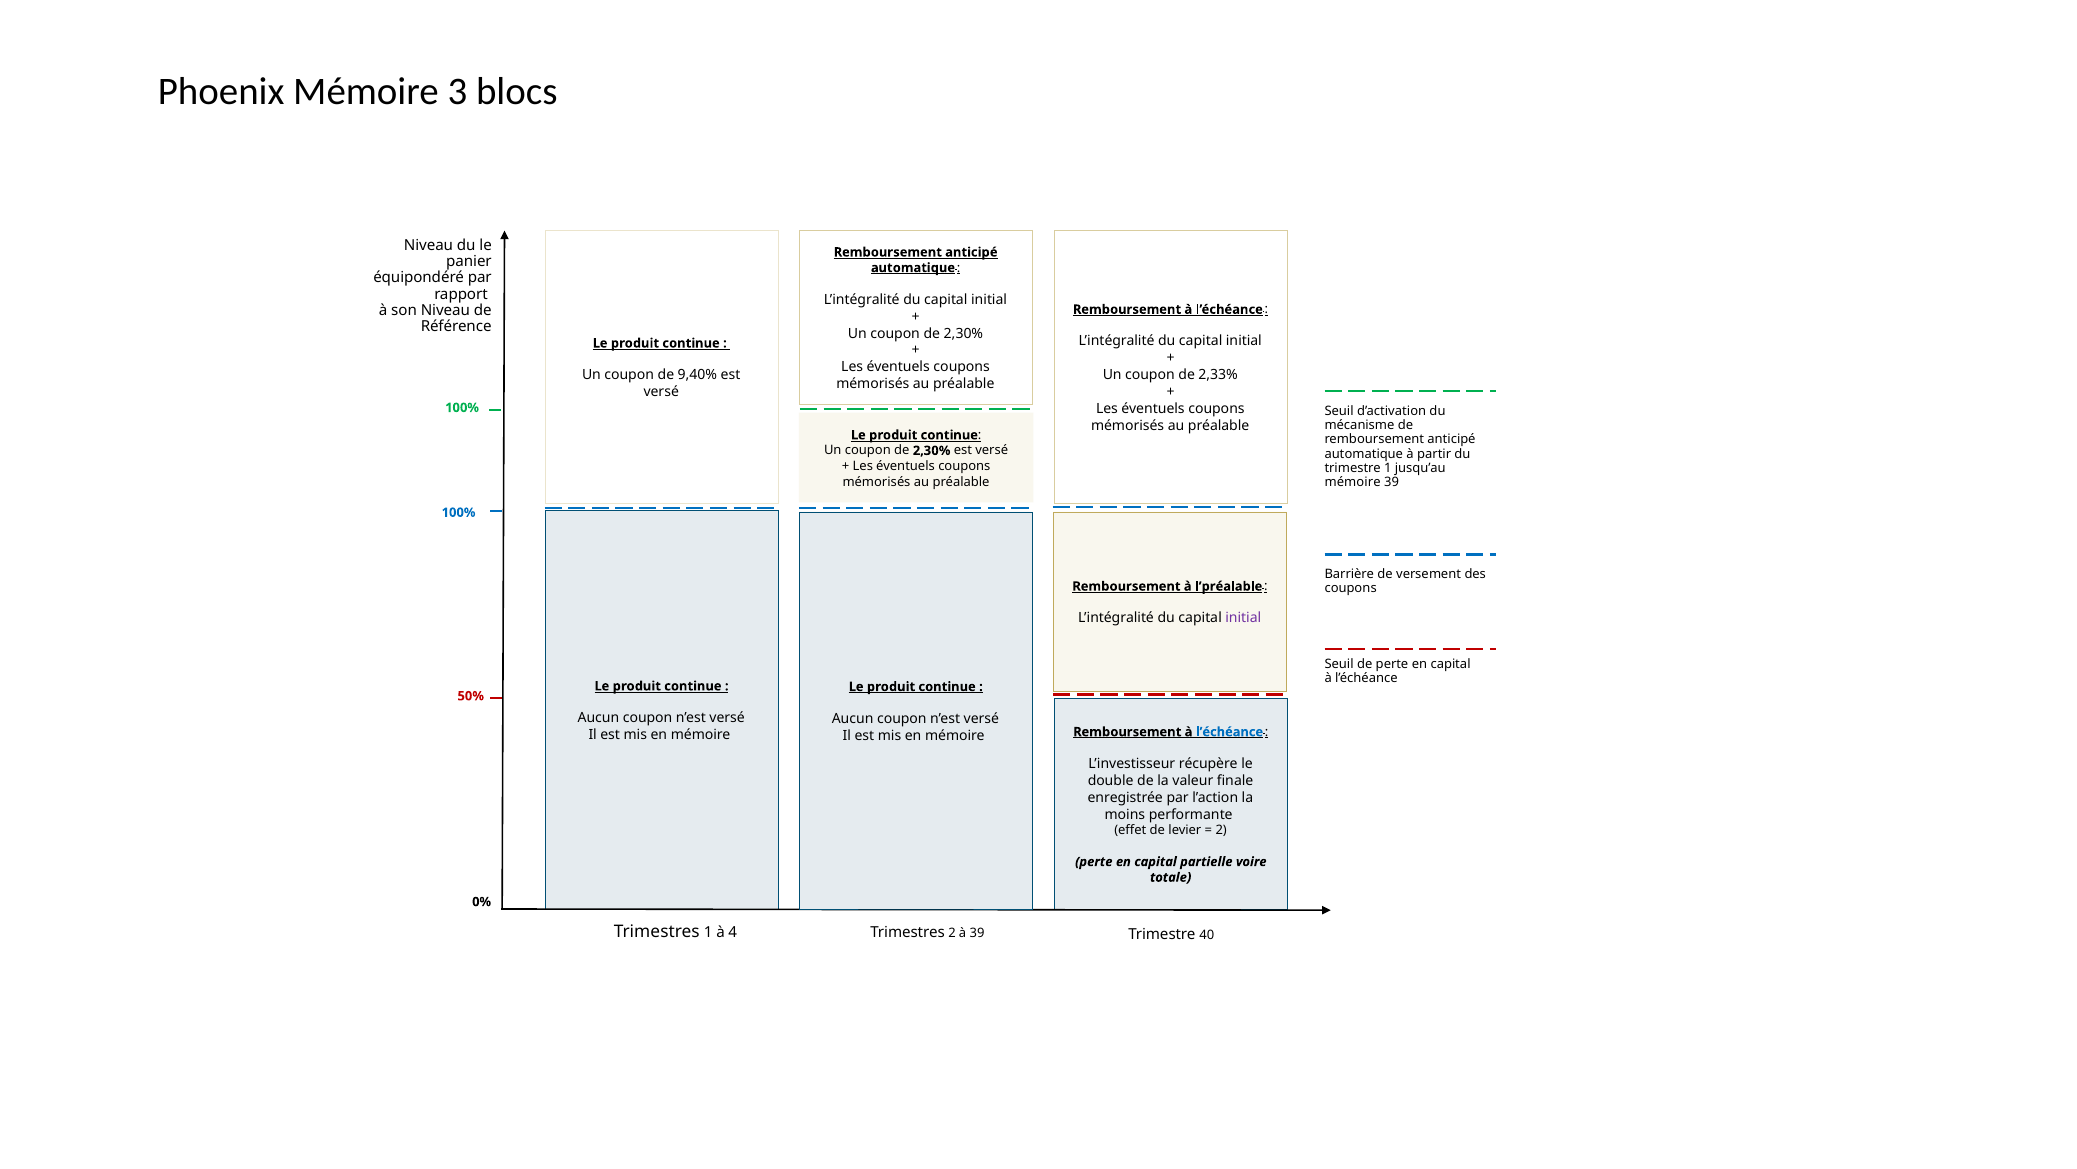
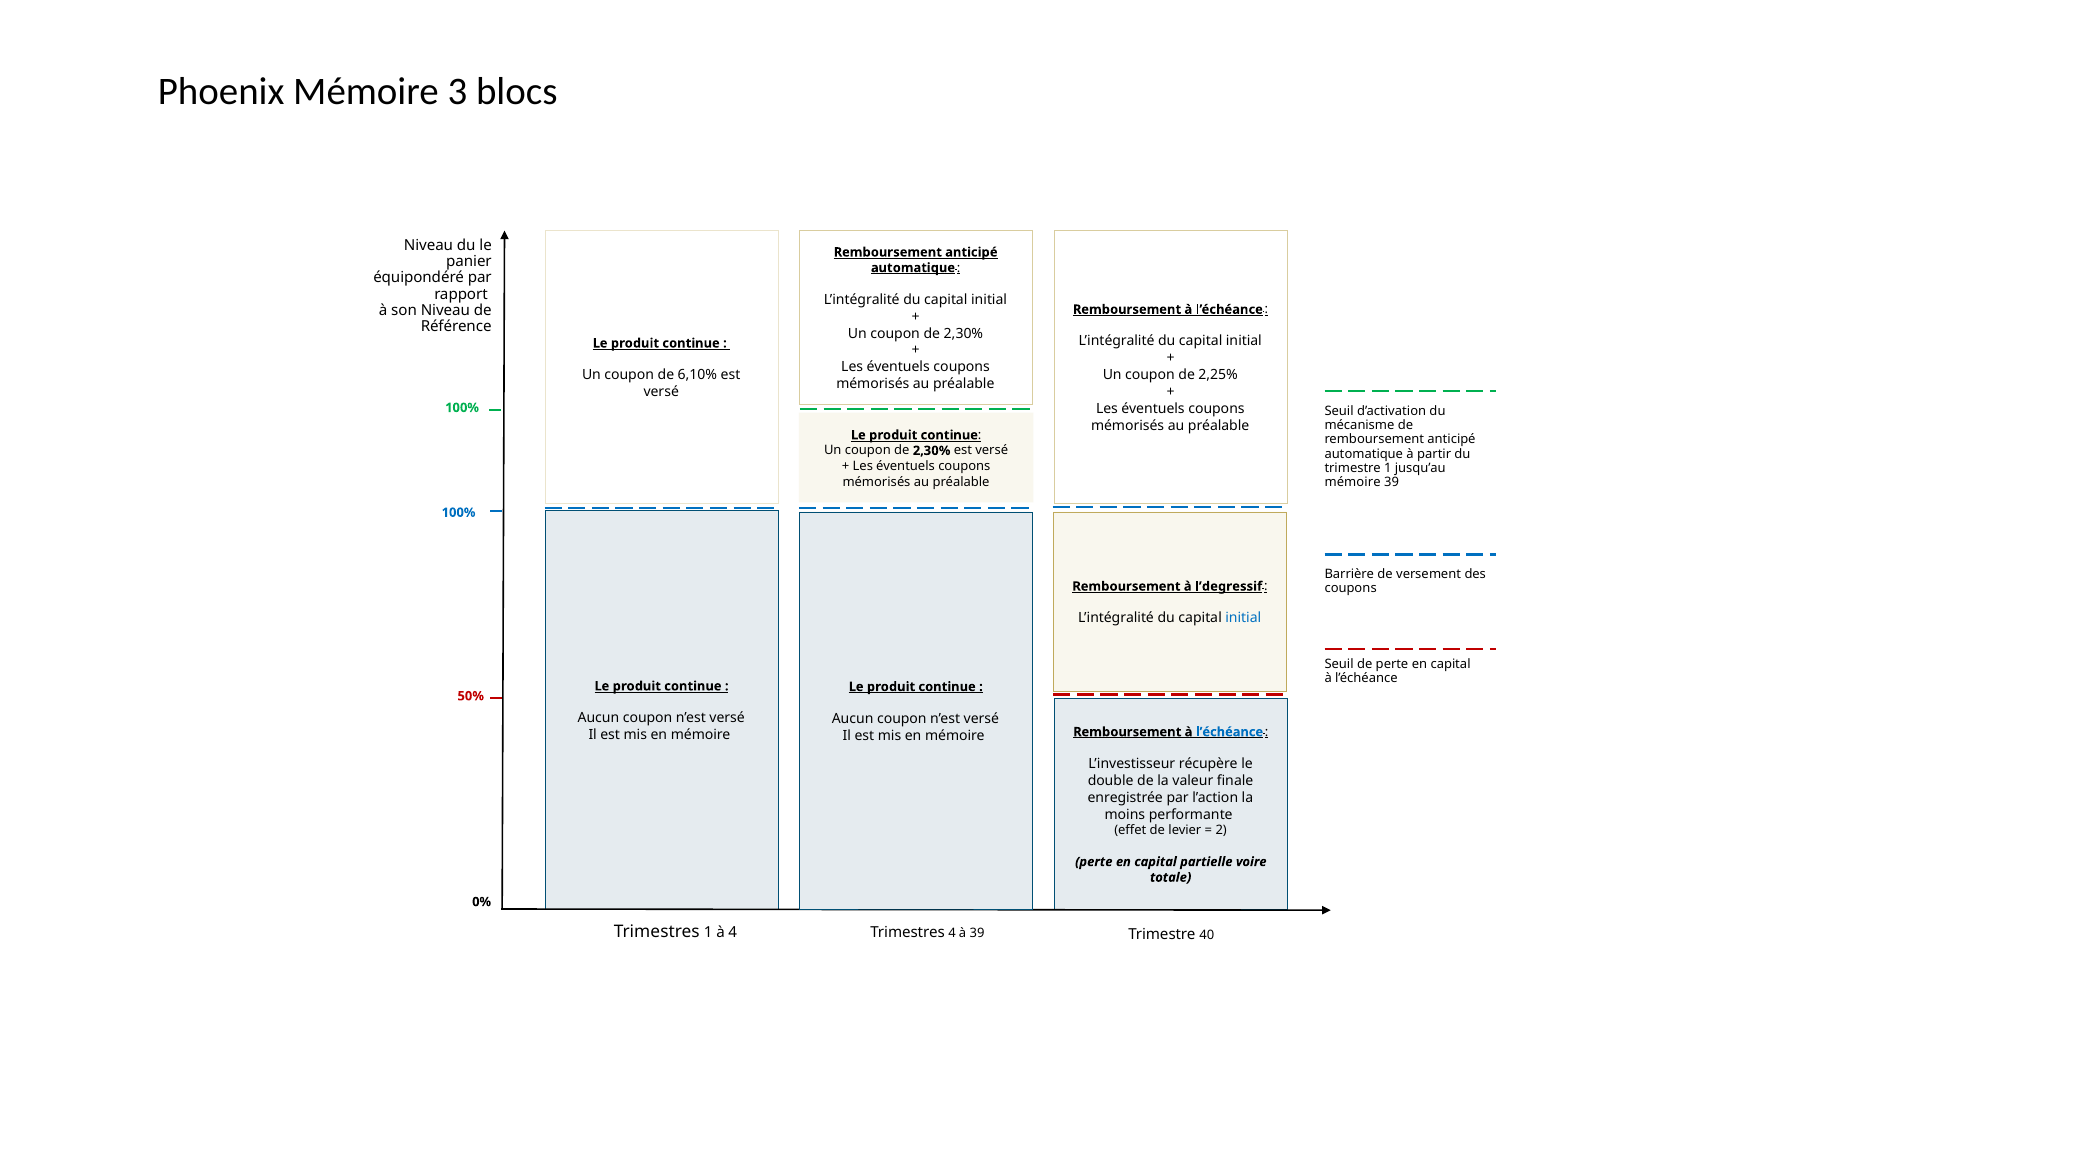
9,40%: 9,40% -> 6,10%
2,33%: 2,33% -> 2,25%
l’préalable: l’préalable -> l’degressif
initial at (1243, 618) colour: purple -> blue
Trimestres 2: 2 -> 4
